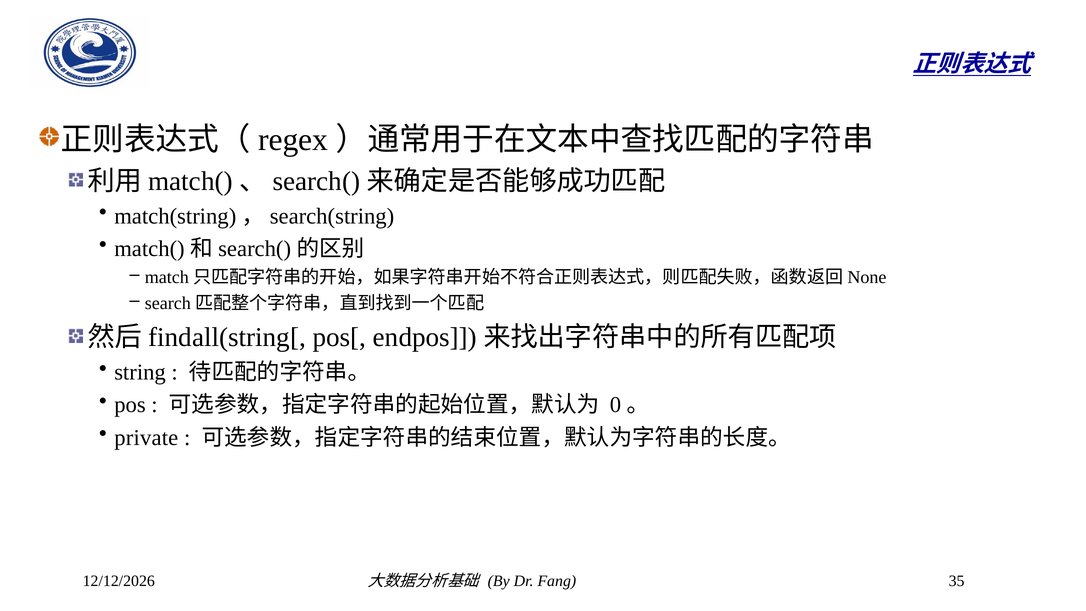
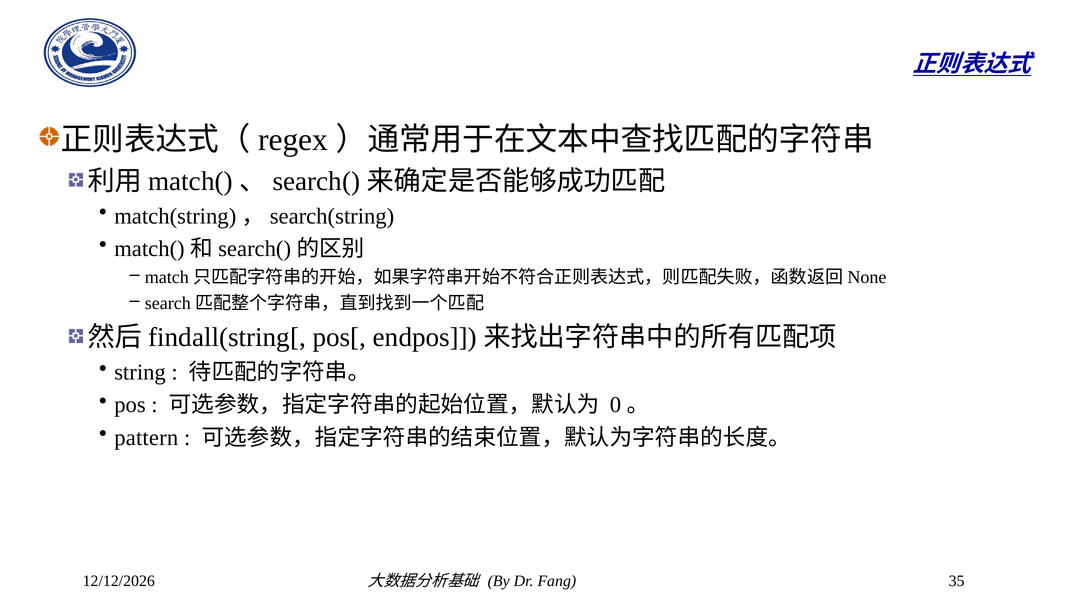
private: private -> pattern
